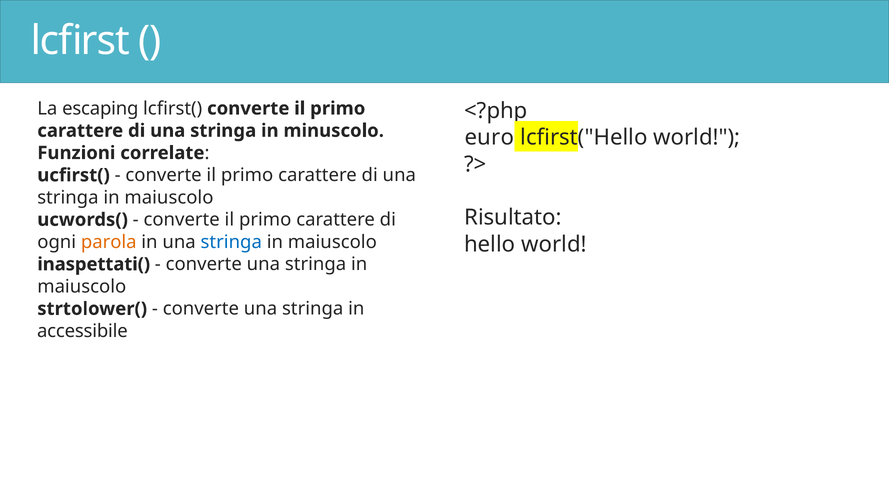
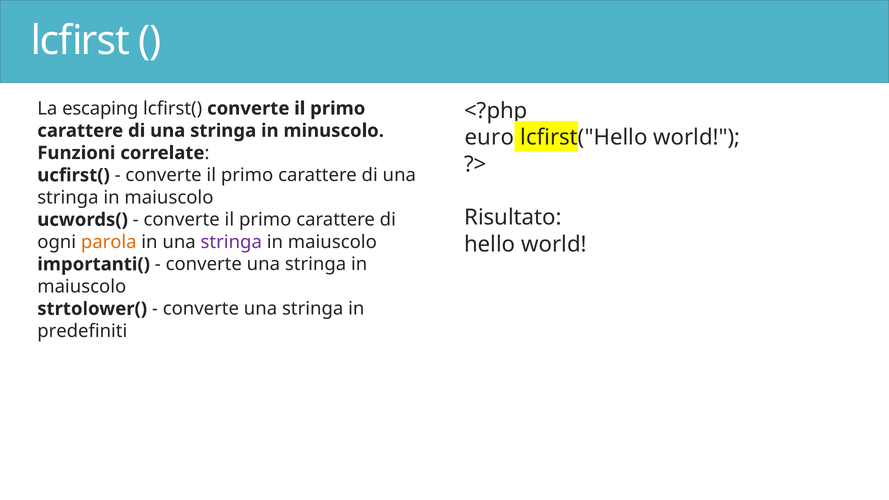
stringa at (231, 242) colour: blue -> purple
inaspettati(: inaspettati( -> importanti(
accessibile: accessibile -> predefiniti
